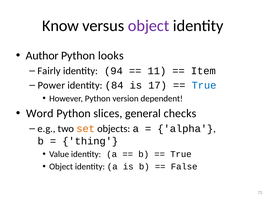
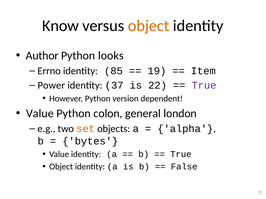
object at (149, 26) colour: purple -> orange
Fairly: Fairly -> Errno
94: 94 -> 85
11: 11 -> 19
84: 84 -> 37
17: 17 -> 22
True at (204, 86) colour: blue -> purple
Word at (40, 114): Word -> Value
slices: slices -> colon
checks: checks -> london
thing: thing -> bytes
